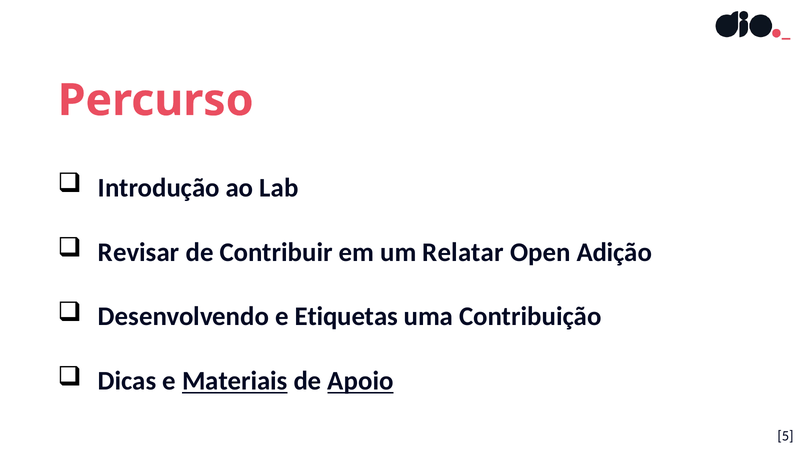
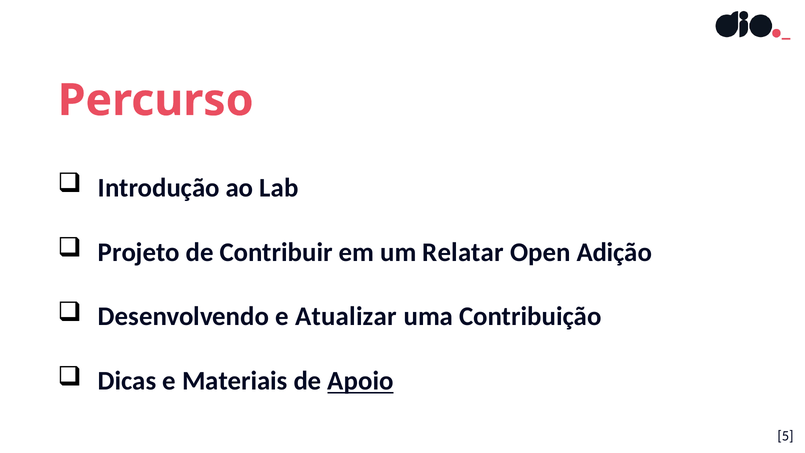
Revisar: Revisar -> Projeto
Etiquetas: Etiquetas -> Atualizar
Materiais underline: present -> none
